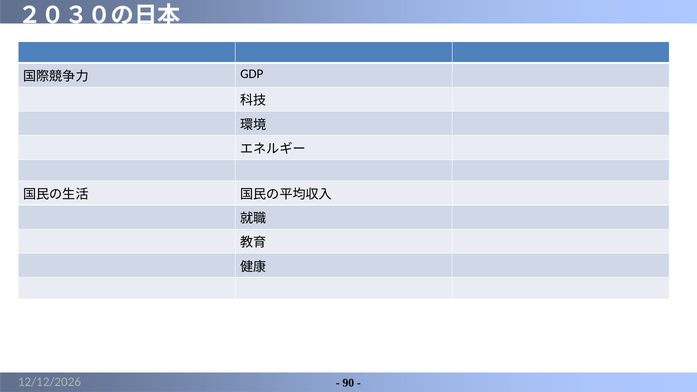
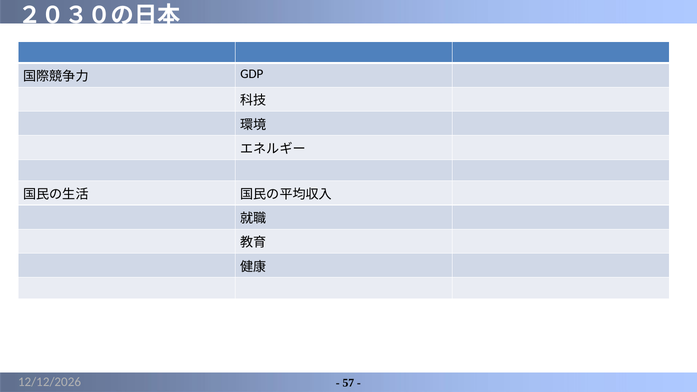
90: 90 -> 57
